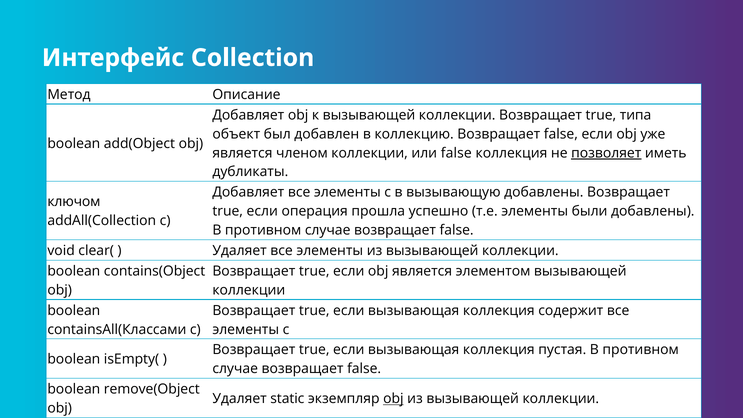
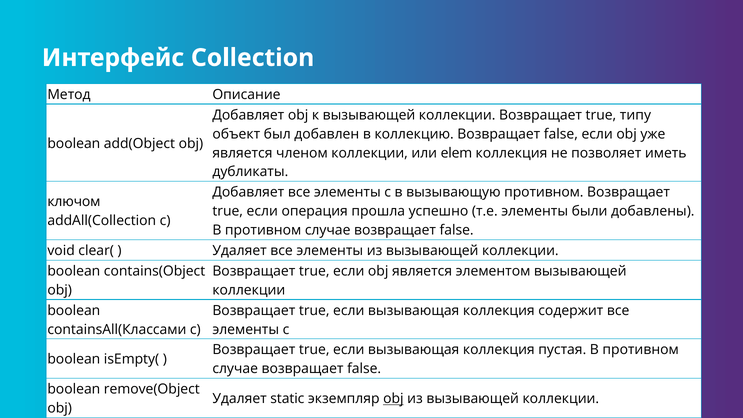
типа: типа -> типу
или false: false -> elem
позволяет underline: present -> none
вызывающую добавлены: добавлены -> противном
